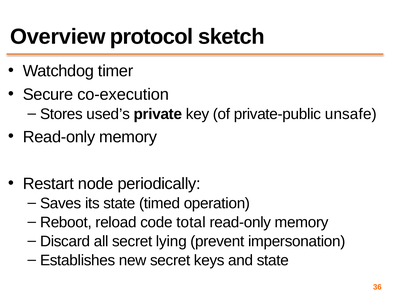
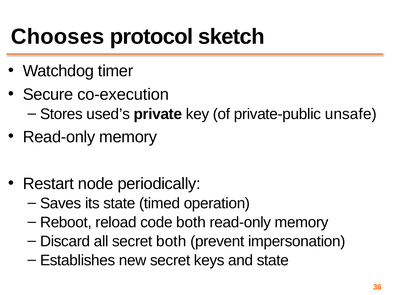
Overview: Overview -> Chooses
code total: total -> both
secret lying: lying -> both
